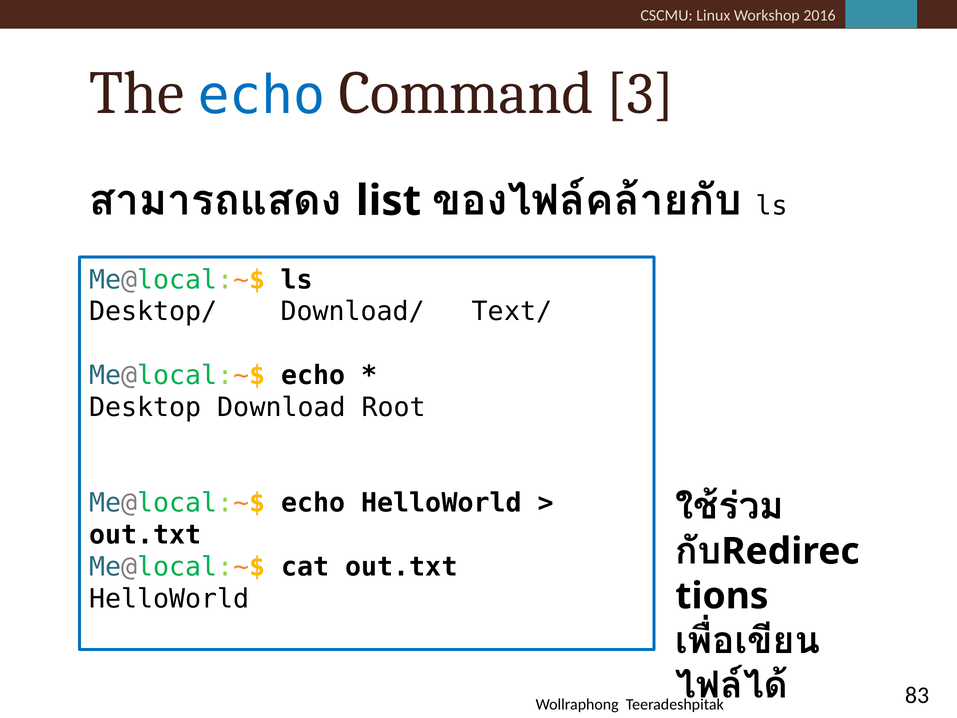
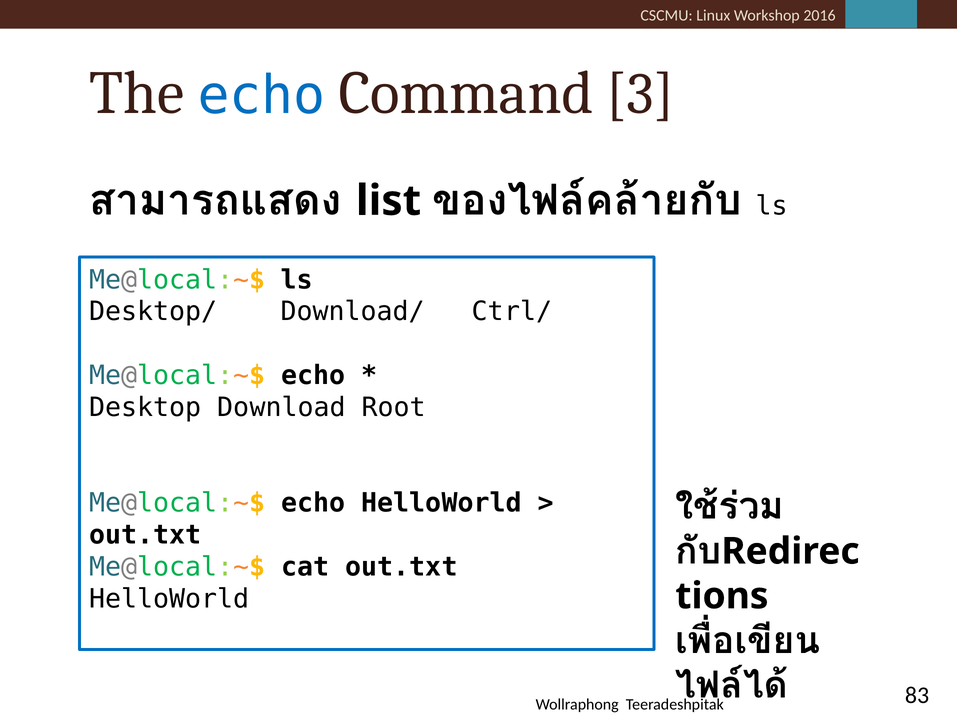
Text/: Text/ -> Ctrl/
